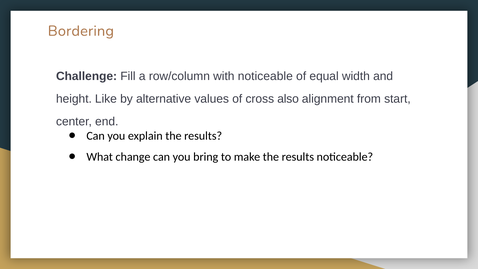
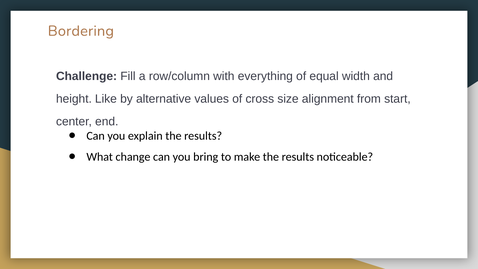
with noticeable: noticeable -> everything
also: also -> size
